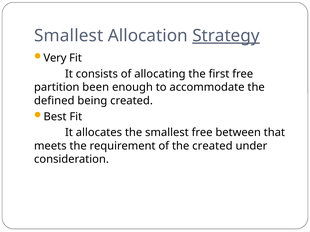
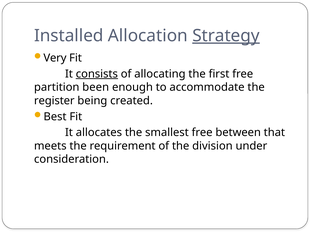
Smallest at (69, 36): Smallest -> Installed
consists underline: none -> present
defined: defined -> register
the created: created -> division
